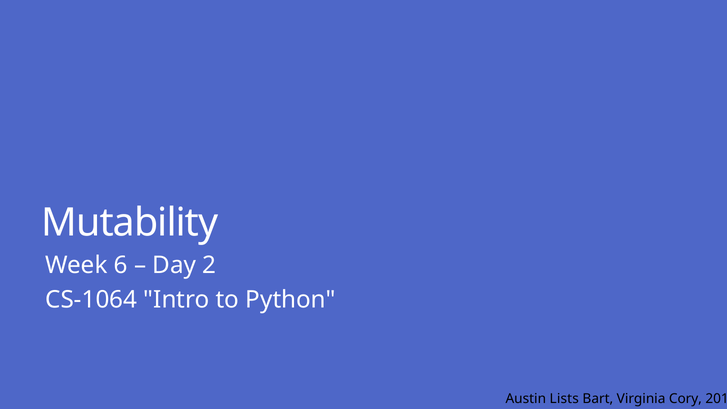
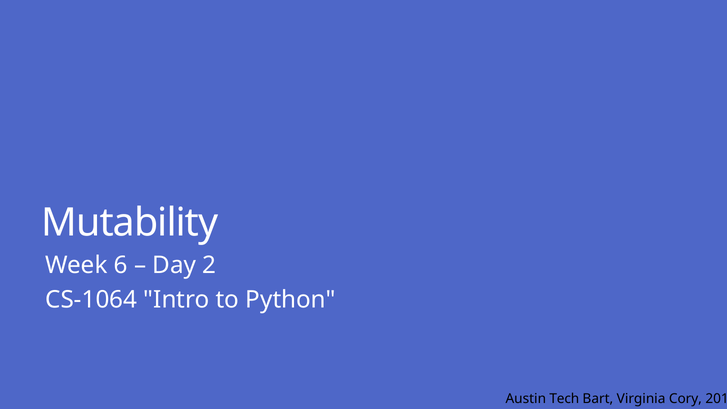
Lists: Lists -> Tech
